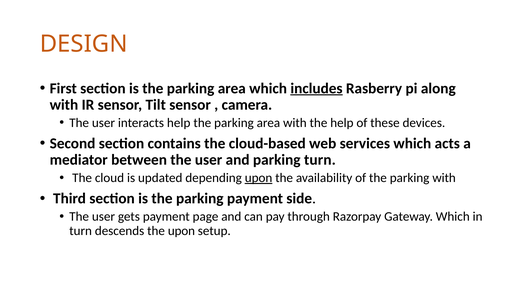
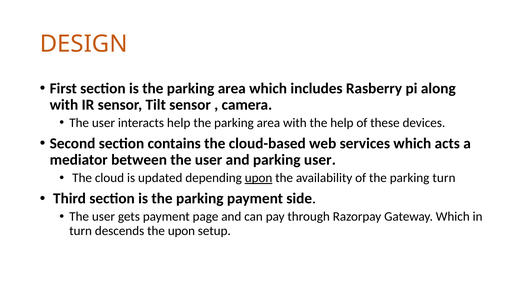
includes underline: present -> none
parking turn: turn -> user
parking with: with -> turn
